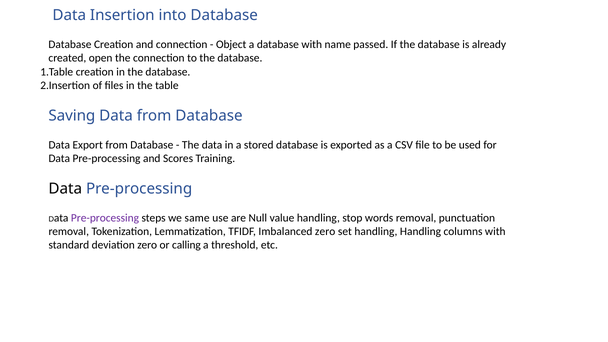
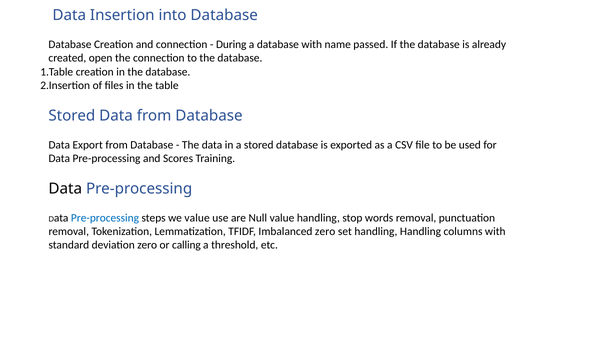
Object: Object -> During
Saving at (72, 116): Saving -> Stored
Pre-processing at (105, 218) colour: purple -> blue
we same: same -> value
